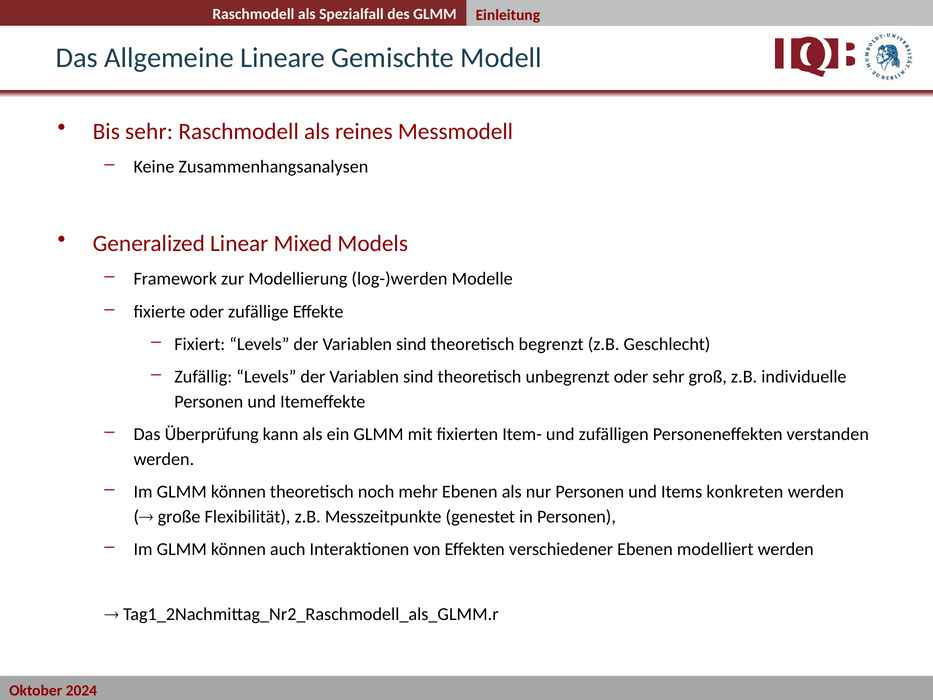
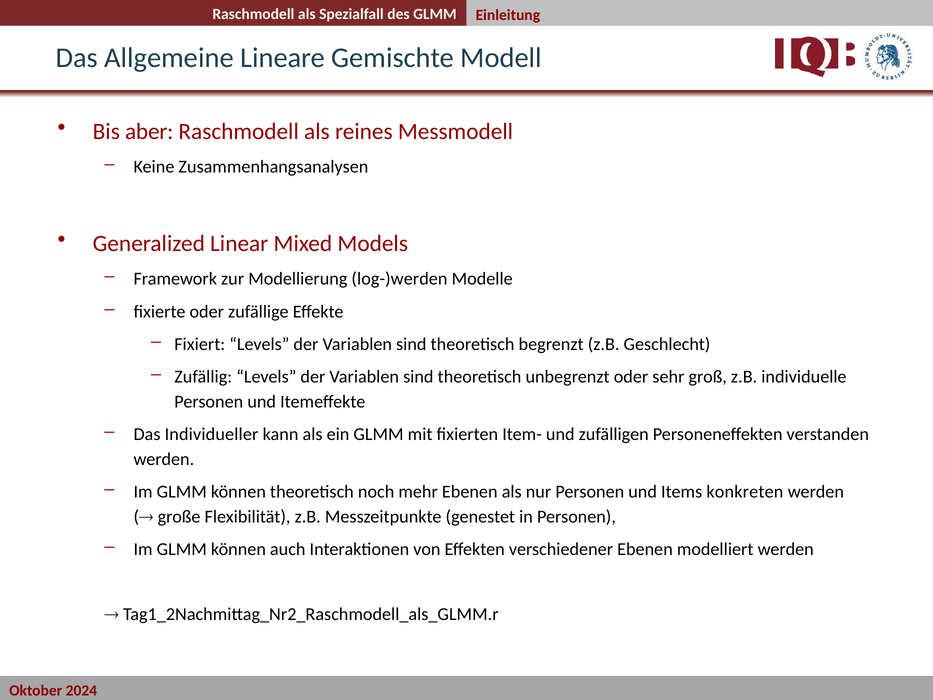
Bis sehr: sehr -> aber
Überprüfung: Überprüfung -> Individueller
